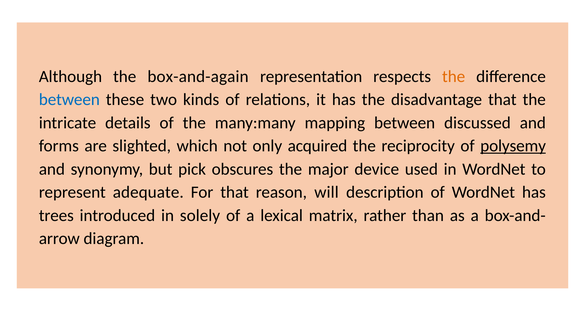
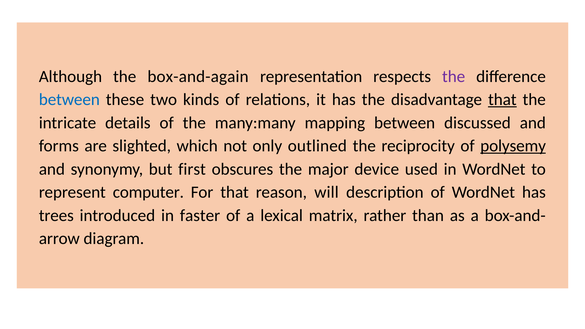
the at (454, 76) colour: orange -> purple
that at (502, 100) underline: none -> present
acquired: acquired -> outlined
pick: pick -> first
adequate: adequate -> computer
solely: solely -> faster
